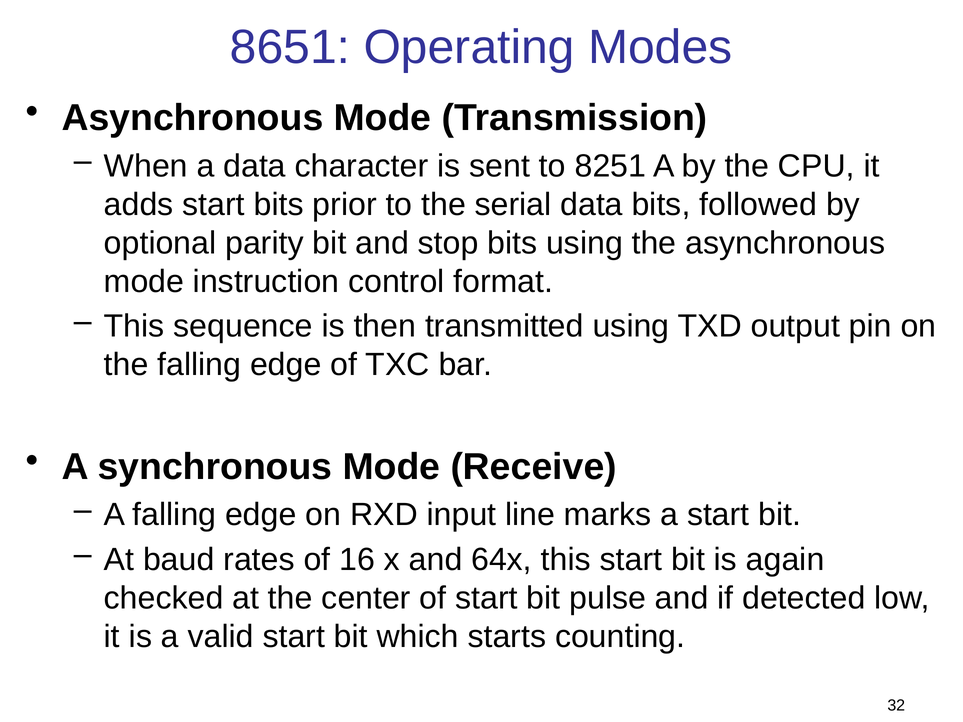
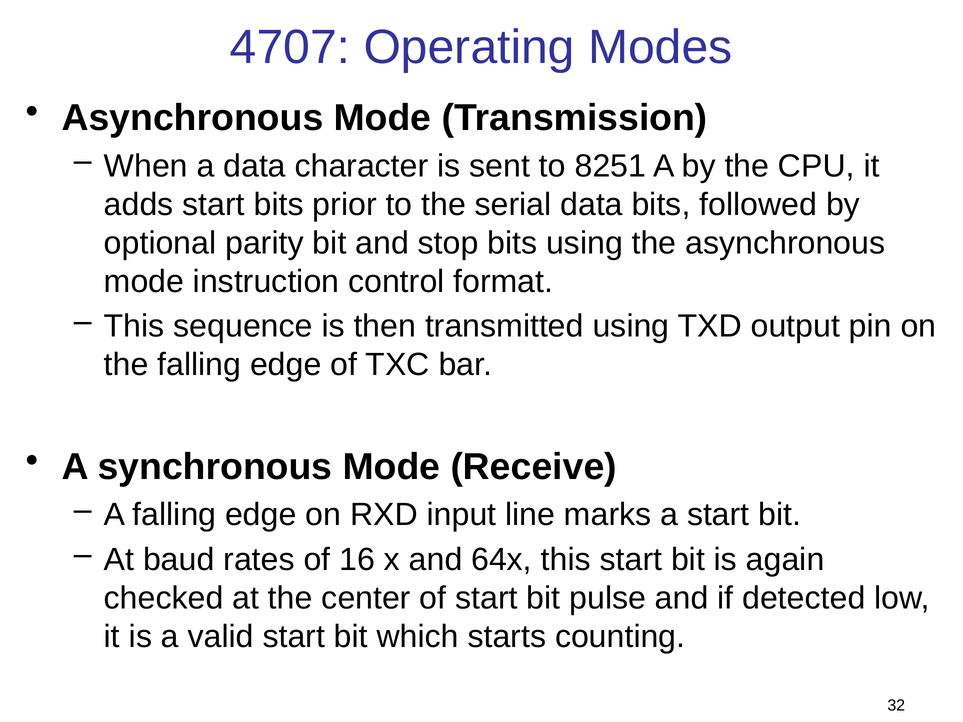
8651: 8651 -> 4707
